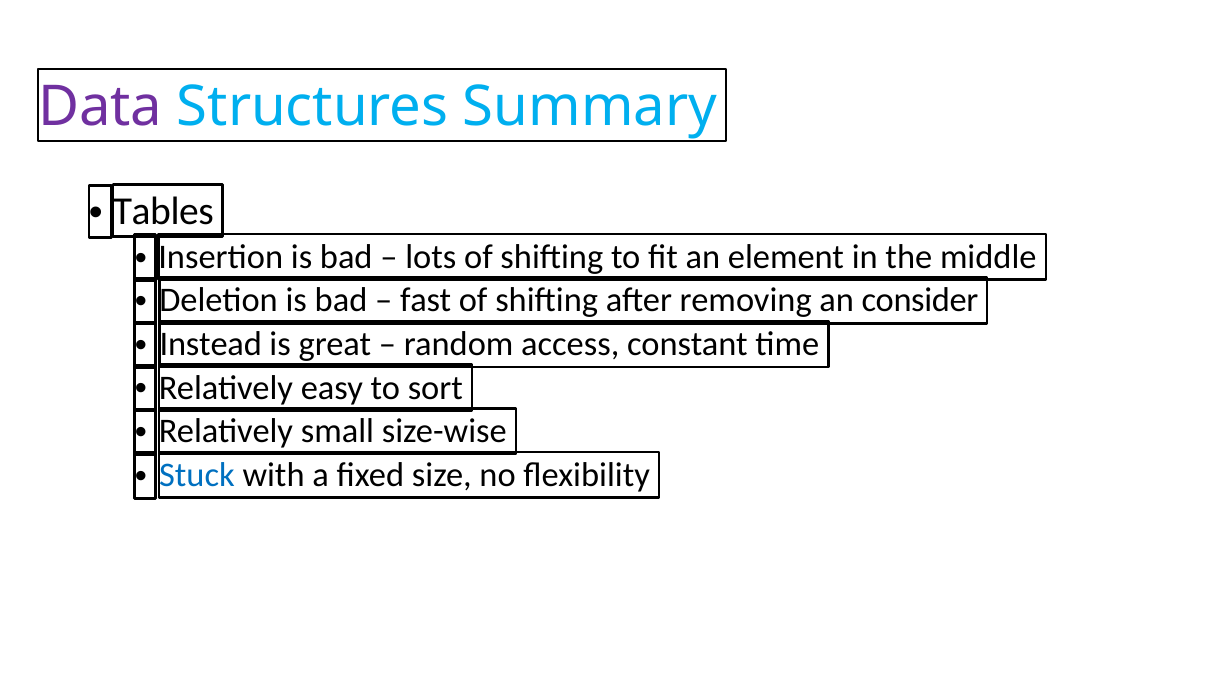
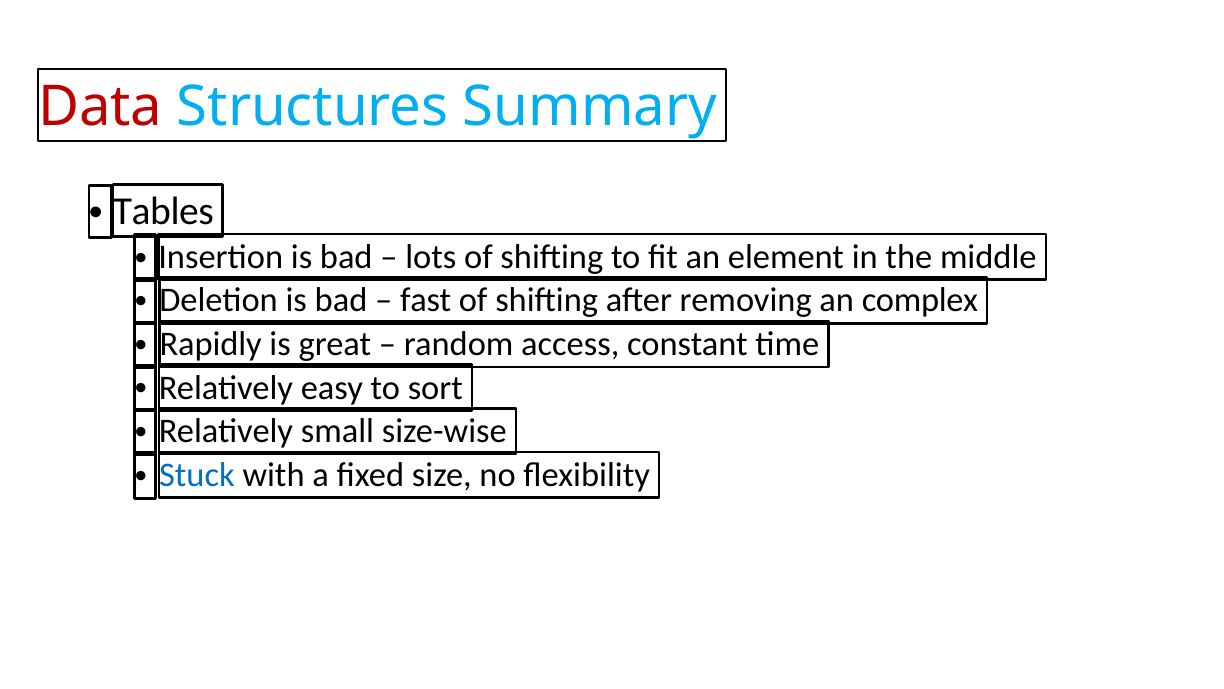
Data colour: purple -> red
consider: consider -> complex
Instead: Instead -> Rapidly
